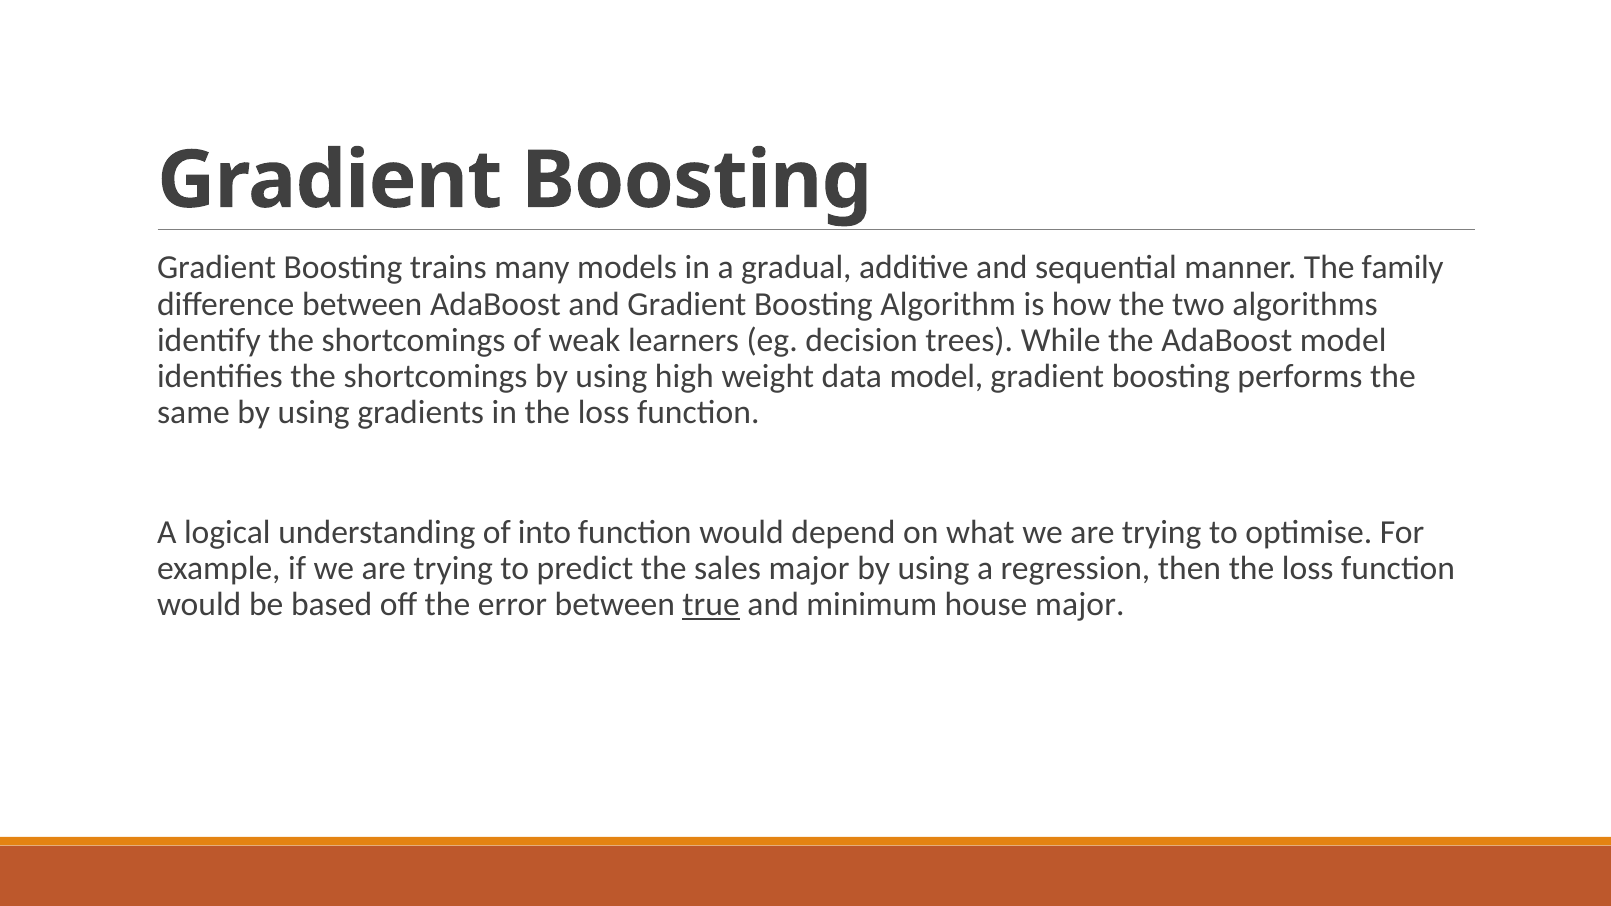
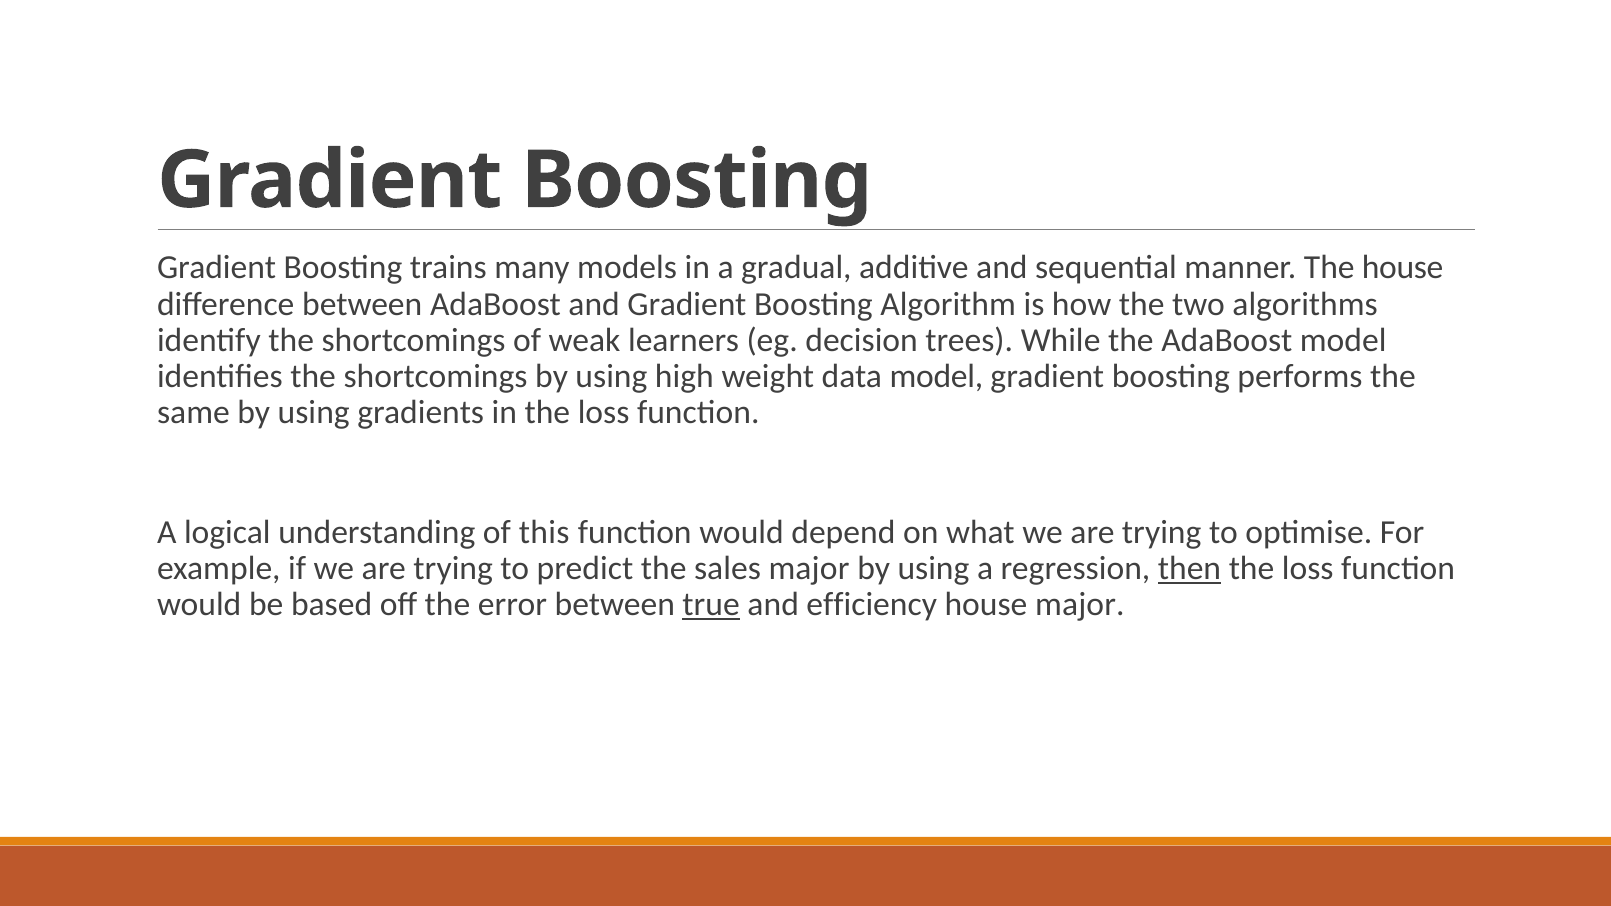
The family: family -> house
into: into -> this
then underline: none -> present
minimum: minimum -> efficiency
